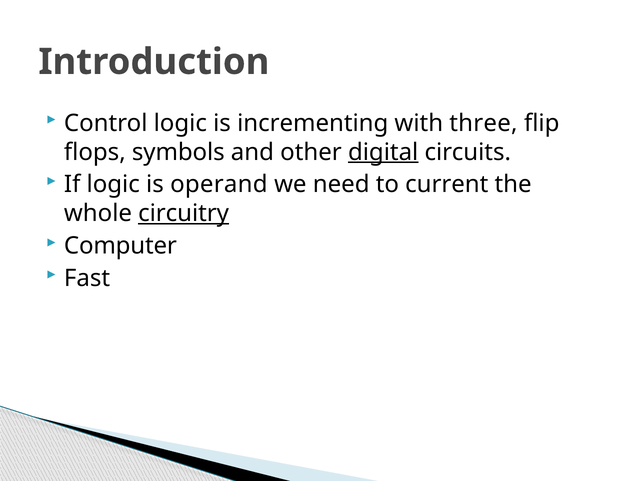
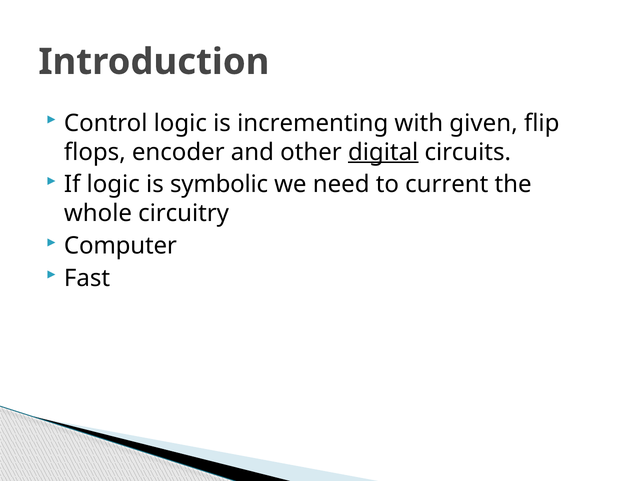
three: three -> given
symbols: symbols -> encoder
operand: operand -> symbolic
circuitry underline: present -> none
